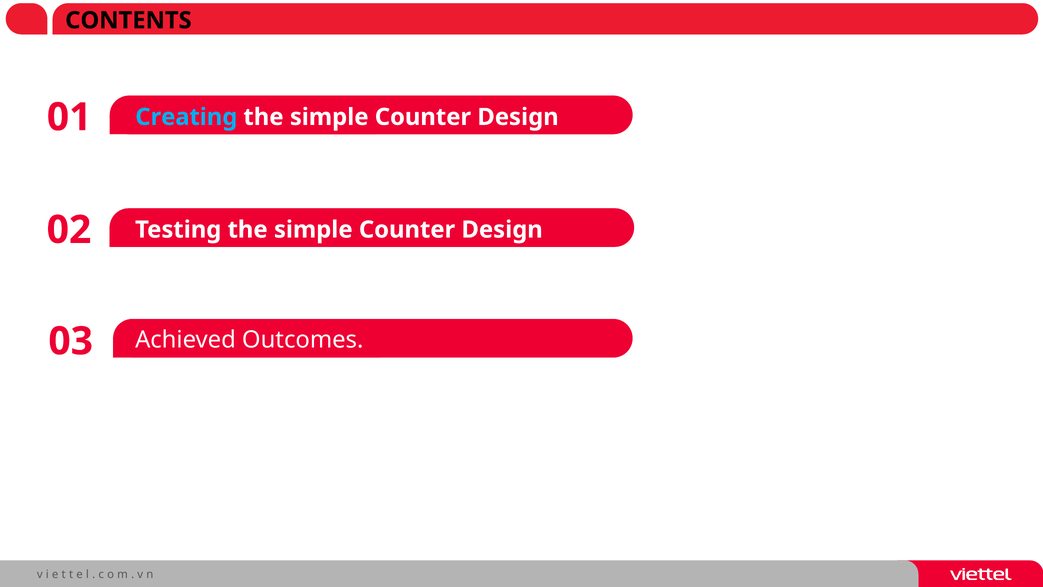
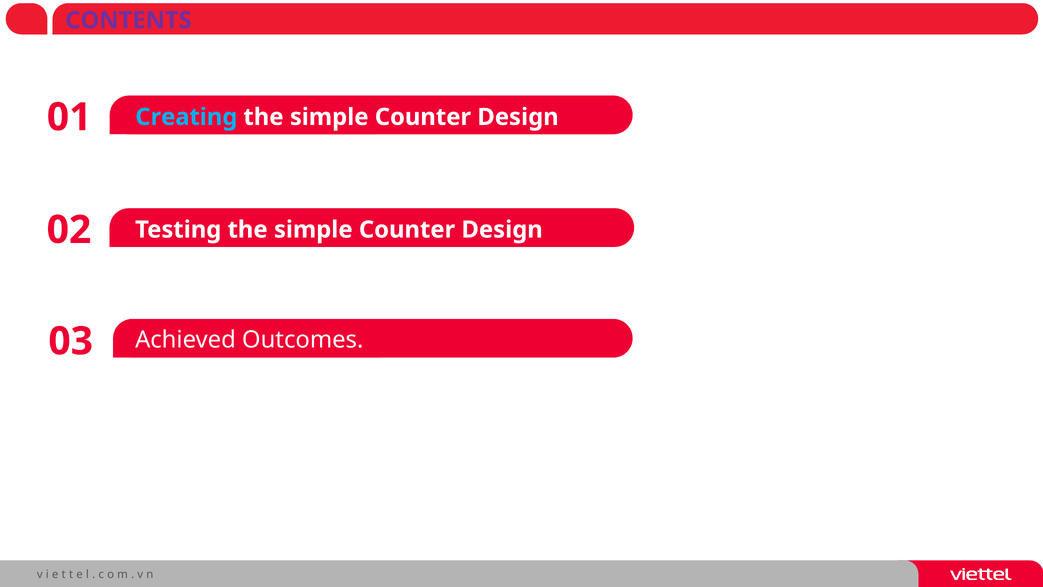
CONTENTS colour: black -> purple
